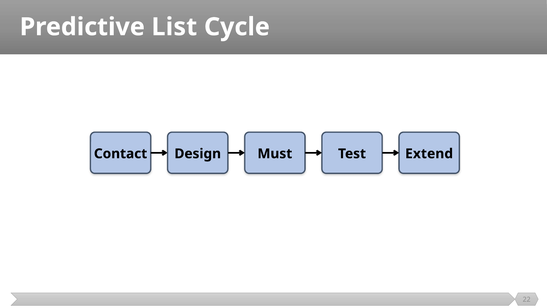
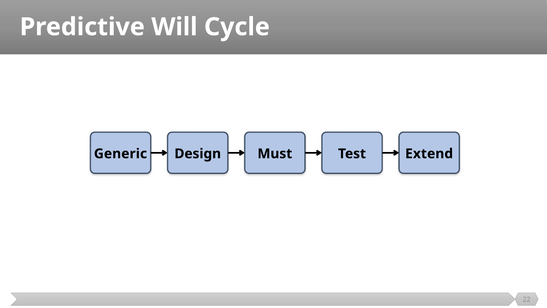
List: List -> Will
Contact: Contact -> Generic
